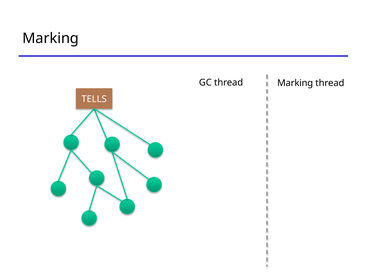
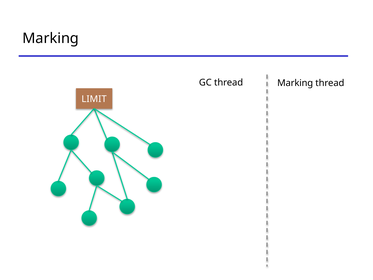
TELLS: TELLS -> LIMIT
